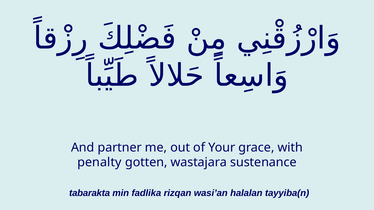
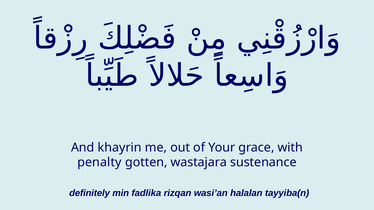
partner: partner -> khayrin
tabarakta: tabarakta -> definitely
